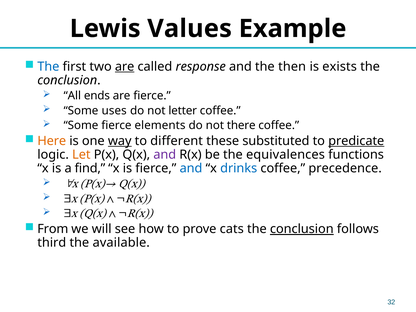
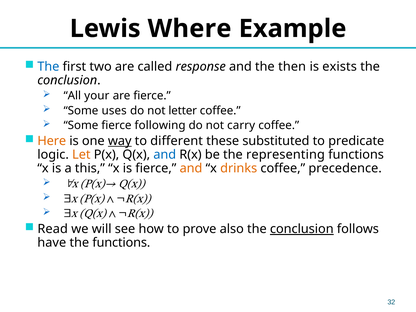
Values: Values -> Where
are at (125, 67) underline: present -> none
ends: ends -> your
elements: elements -> following
there: there -> carry
predicate underline: present -> none
and at (165, 155) colour: purple -> blue
equivalences: equivalences -> representing
find: find -> this
and at (191, 168) colour: blue -> orange
drinks colour: blue -> orange
From: From -> Read
cats: cats -> also
third: third -> have
the available: available -> functions
